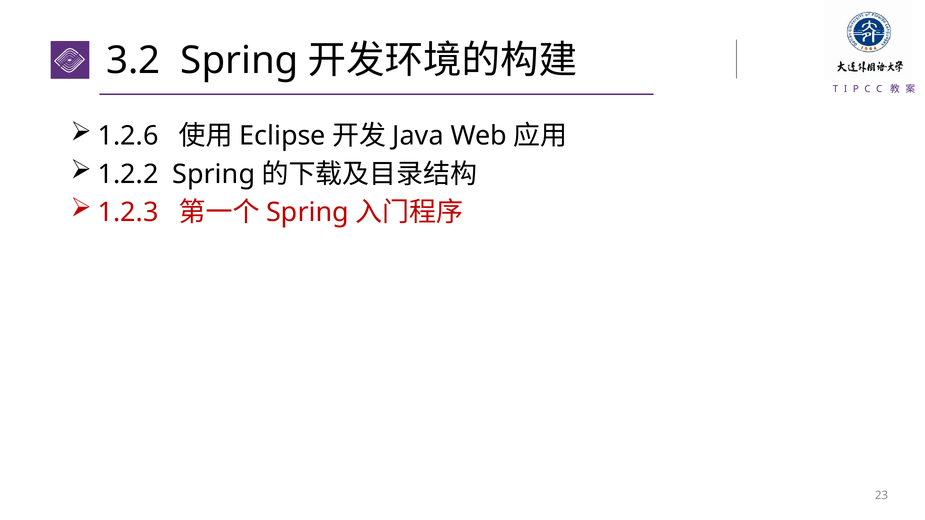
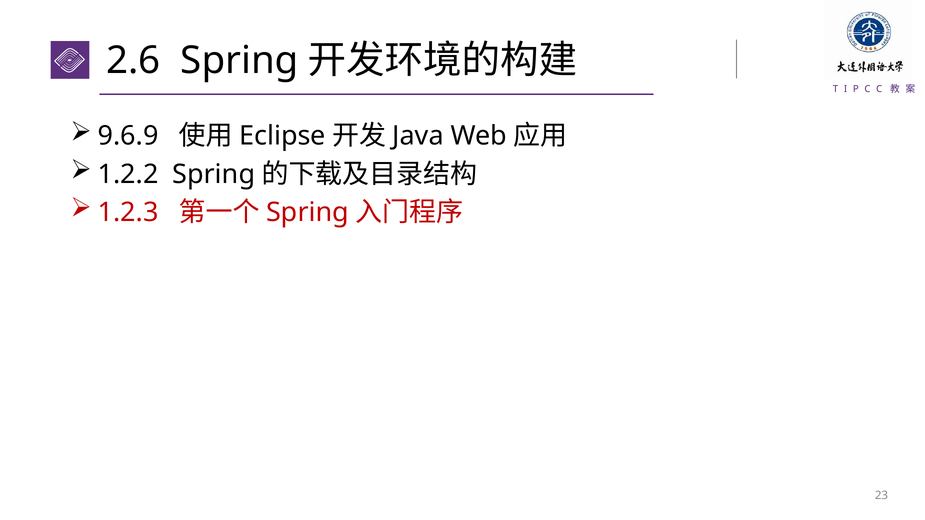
3.2: 3.2 -> 2.6
1.2.6: 1.2.6 -> 9.6.9
